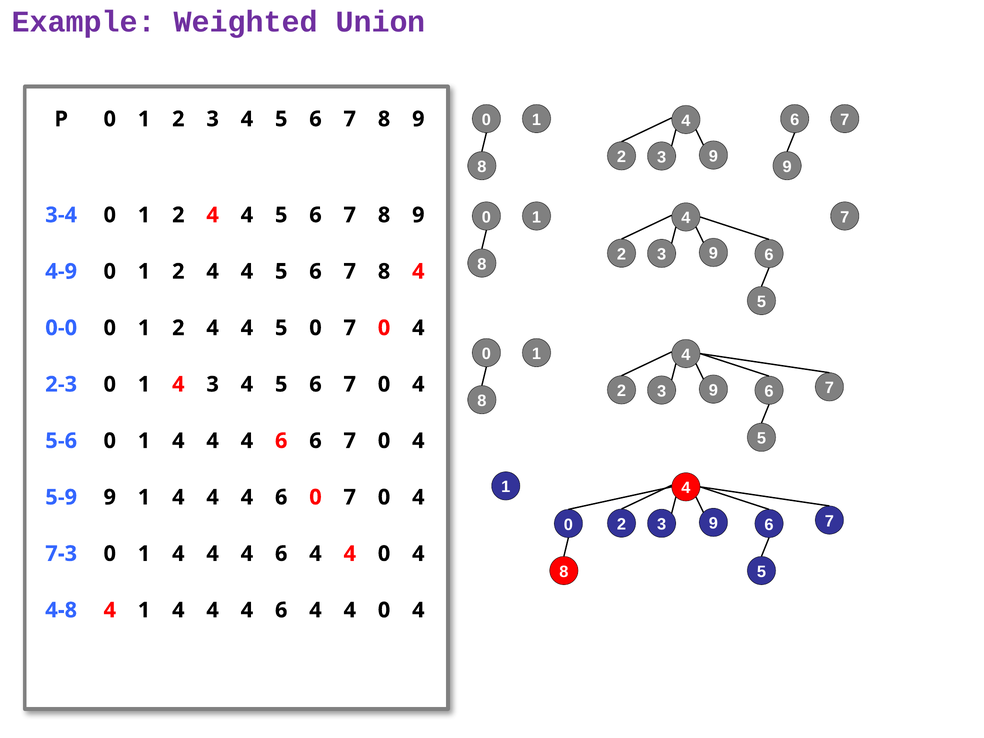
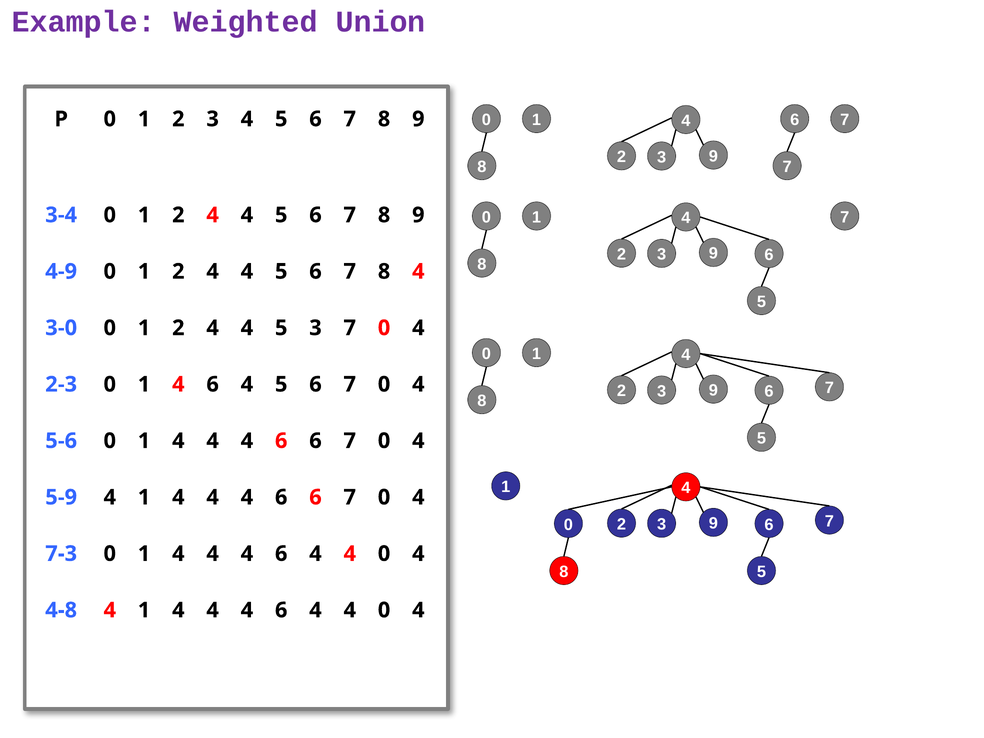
9 at (787, 167): 9 -> 7
0-0: 0-0 -> 3-0
5 0: 0 -> 3
1 4 3: 3 -> 6
5-9 9: 9 -> 4
0 at (315, 497): 0 -> 6
